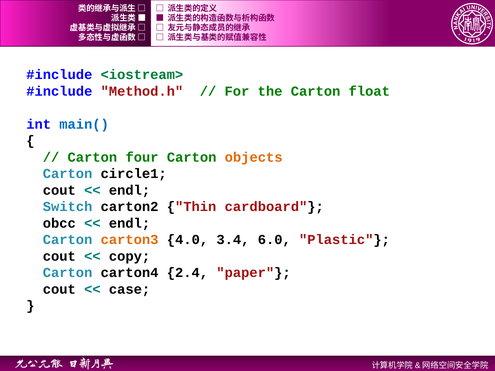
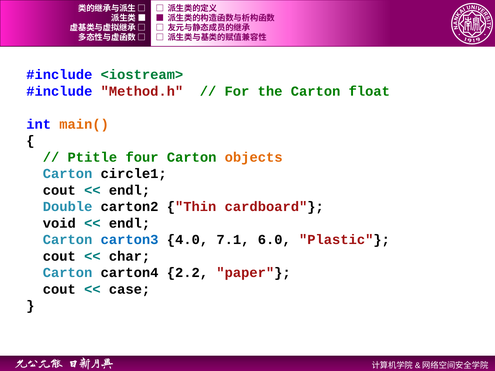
main( colour: blue -> orange
Carton at (92, 157): Carton -> Ptitle
Switch: Switch -> Double
obcc: obcc -> void
carton3 colour: orange -> blue
3.4: 3.4 -> 7.1
copy: copy -> char
2.4: 2.4 -> 2.2
